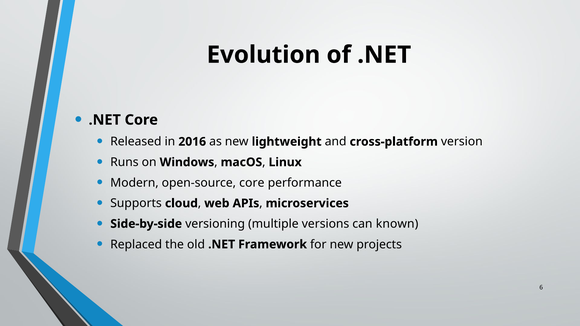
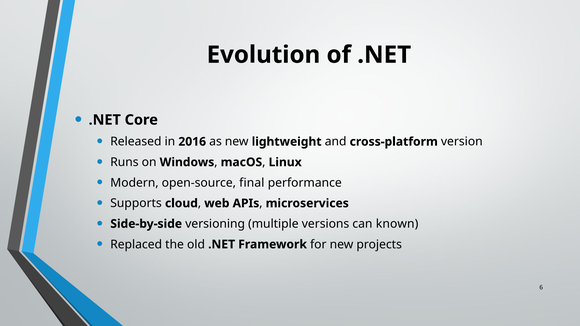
open-source core: core -> final
